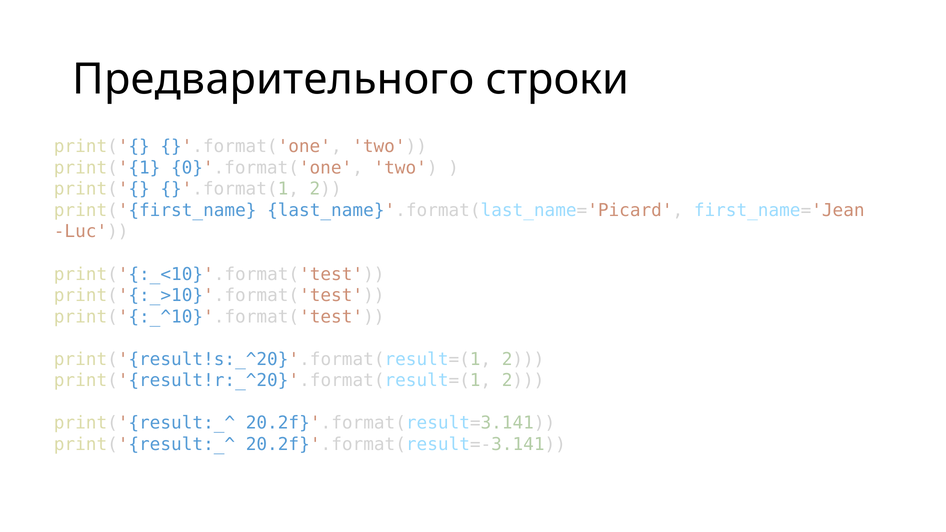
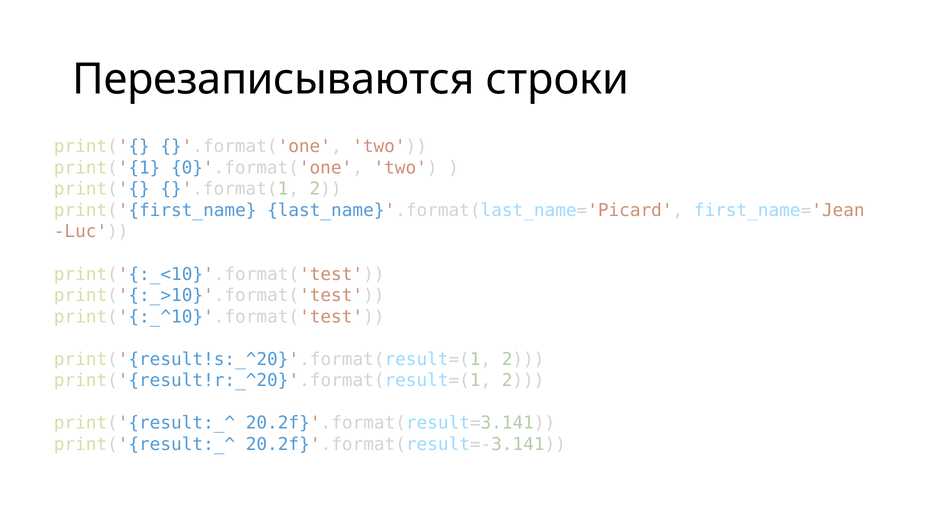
Предварительного: Предварительного -> Перезаписываются
